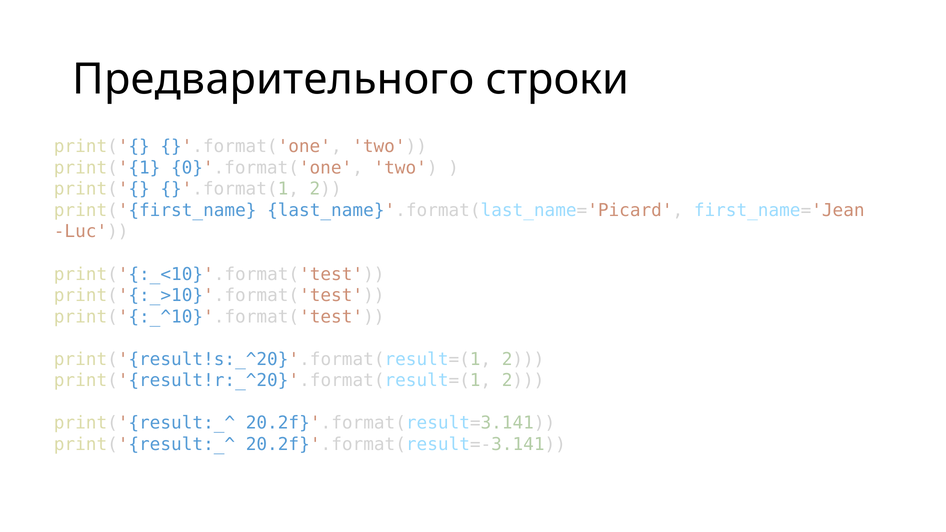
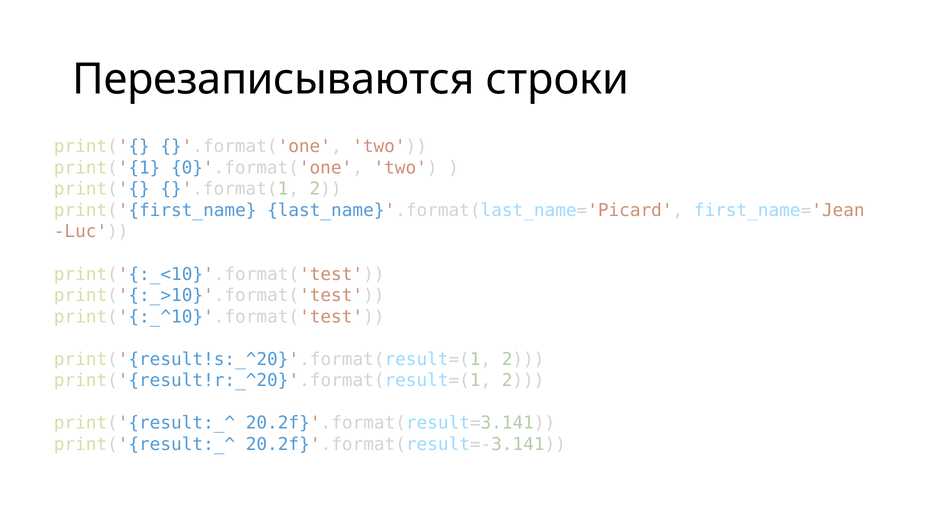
Предварительного: Предварительного -> Перезаписываются
